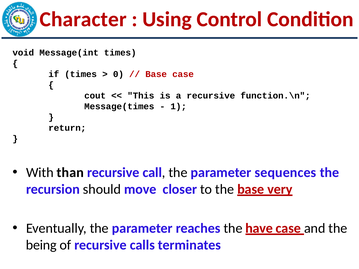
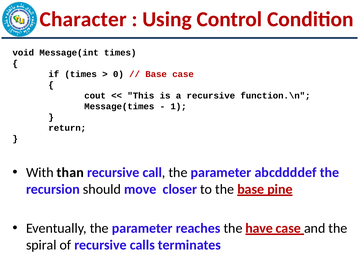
sequences: sequences -> abcddddef
very: very -> pine
being: being -> spiral
